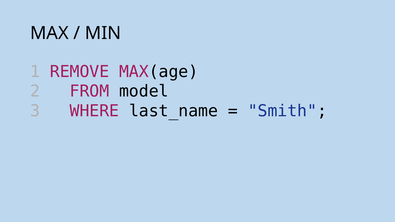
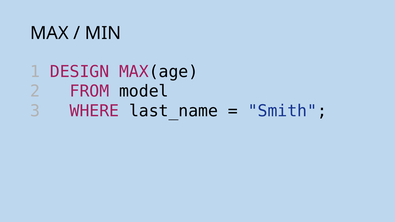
REMOVE: REMOVE -> DESIGN
